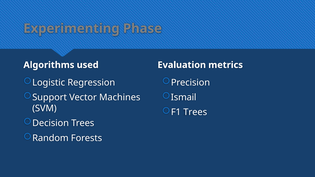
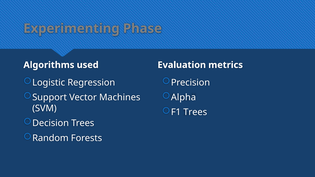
Ismail: Ismail -> Alpha
